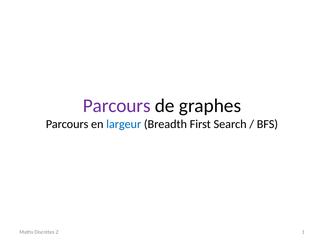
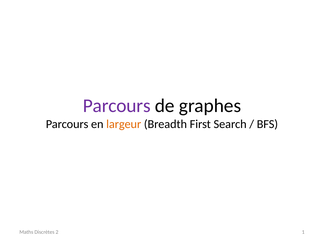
largeur colour: blue -> orange
